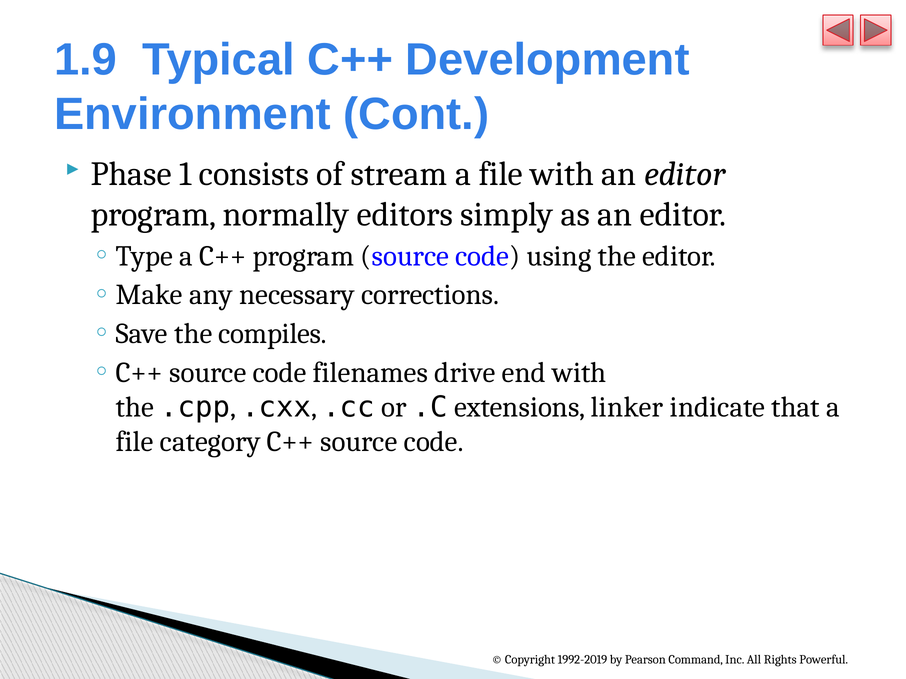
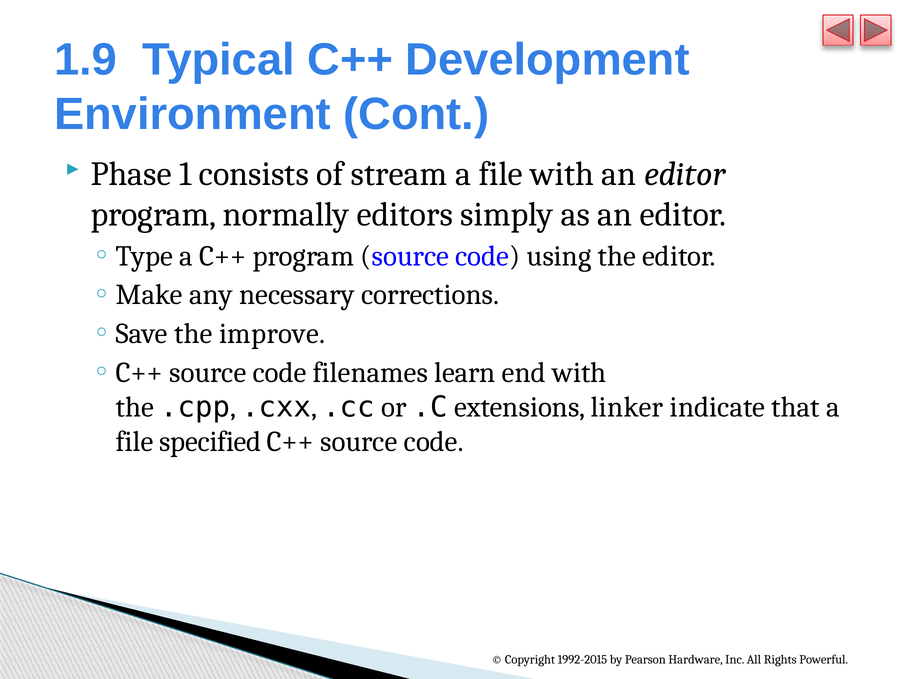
compiles: compiles -> improve
drive: drive -> learn
category: category -> specified
1992-2019: 1992-2019 -> 1992-2015
Command: Command -> Hardware
